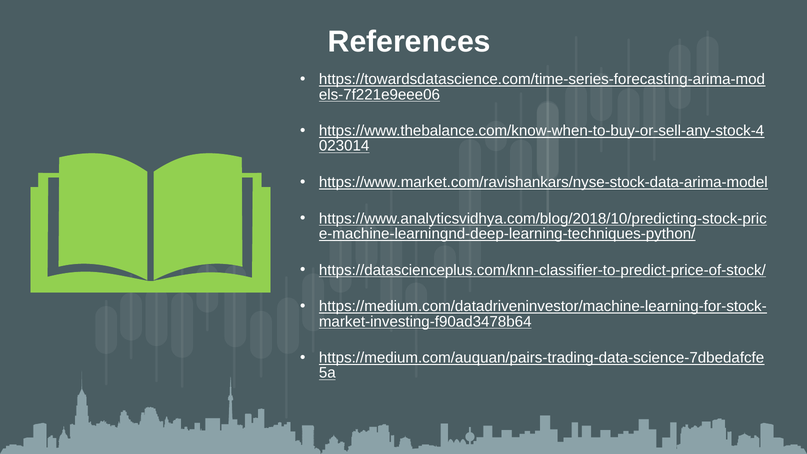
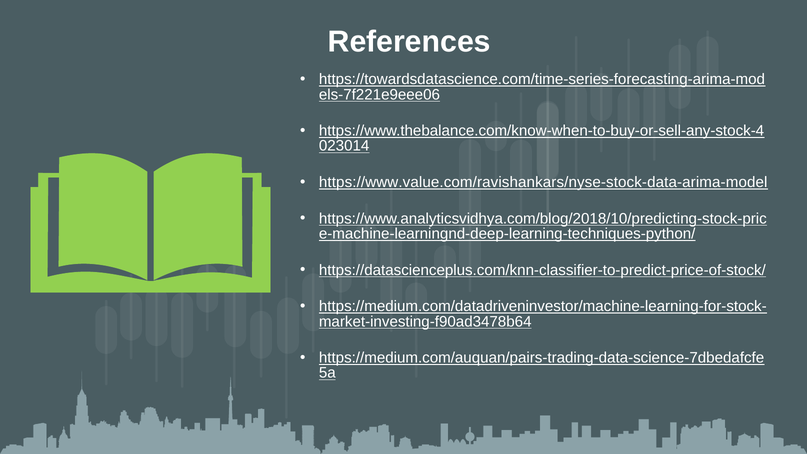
https://www.market.com/ravishankars/nyse-stock-data-arima-model: https://www.market.com/ravishankars/nyse-stock-data-arima-model -> https://www.value.com/ravishankars/nyse-stock-data-arima-model
